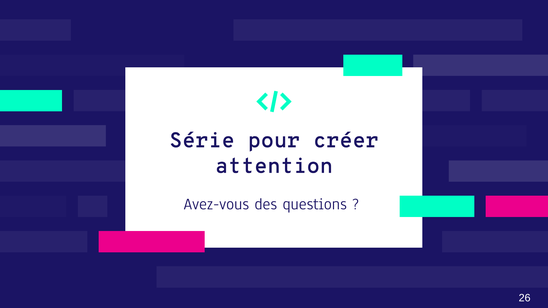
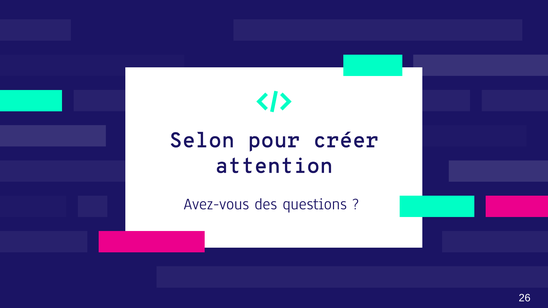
Série: Série -> Selon
